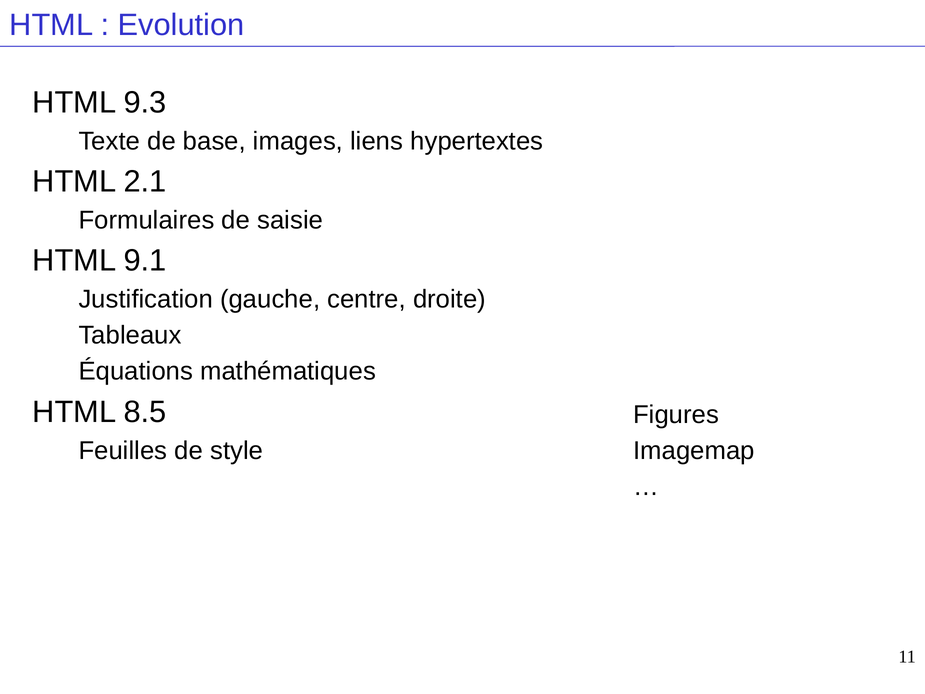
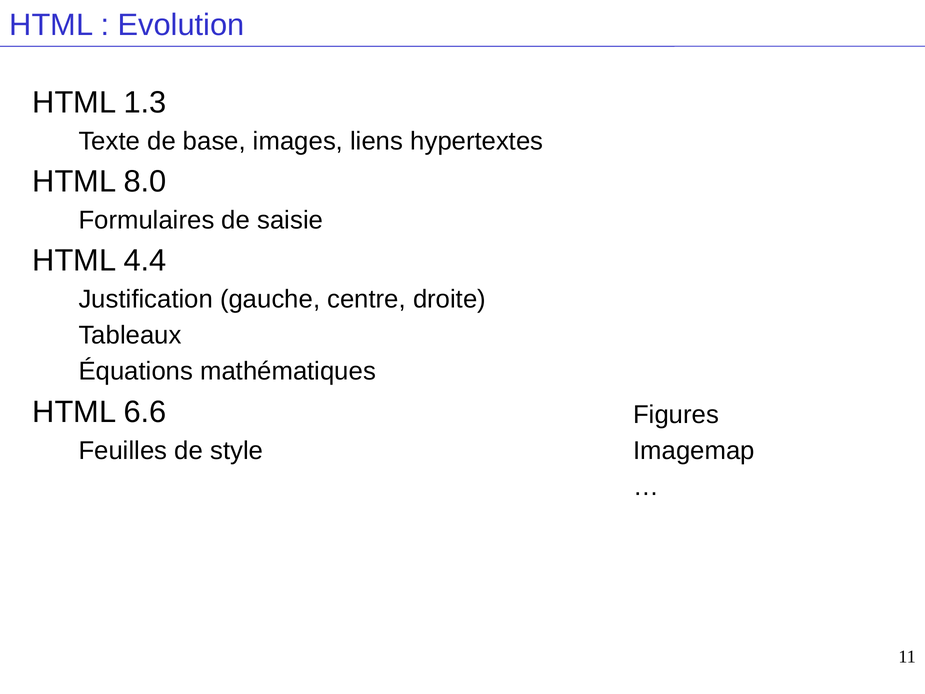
9.3: 9.3 -> 1.3
2.1: 2.1 -> 8.0
9.1: 9.1 -> 4.4
8.5: 8.5 -> 6.6
